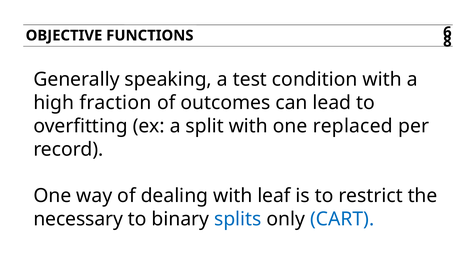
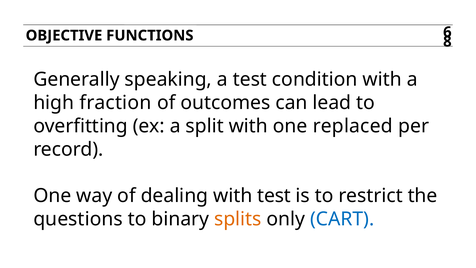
with leaf: leaf -> test
necessary: necessary -> questions
splits colour: blue -> orange
